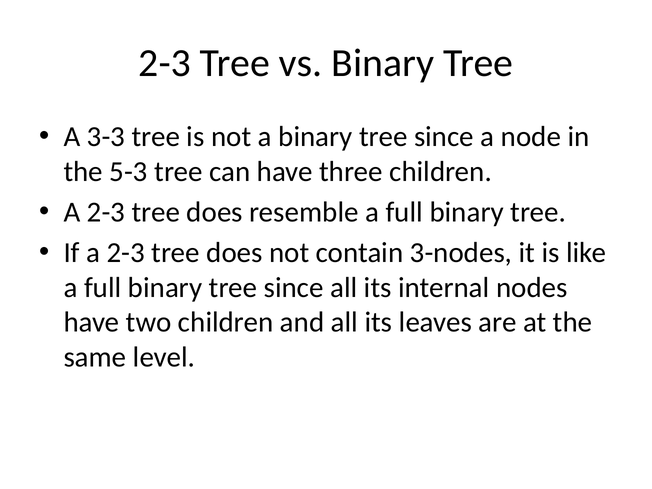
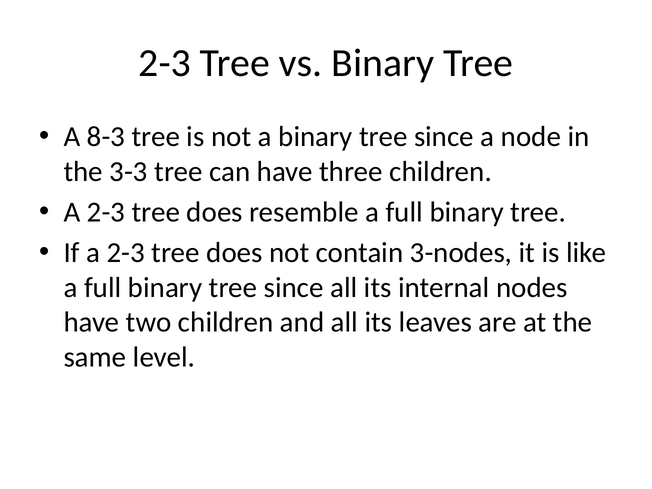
3-3: 3-3 -> 8-3
5-3: 5-3 -> 3-3
